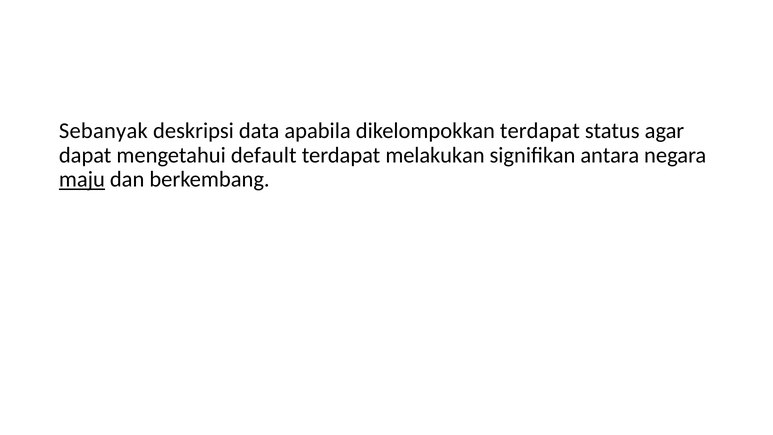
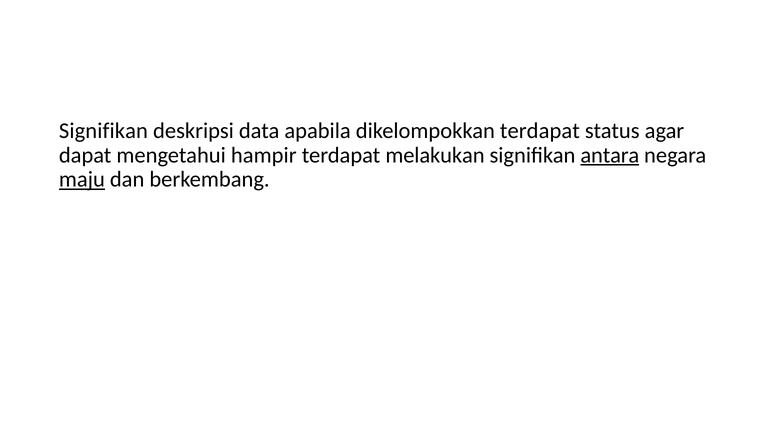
Sebanyak at (103, 131): Sebanyak -> Signifikan
default: default -> hampir
antara underline: none -> present
